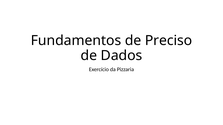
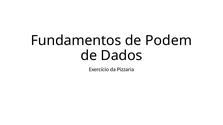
Preciso: Preciso -> Podem
